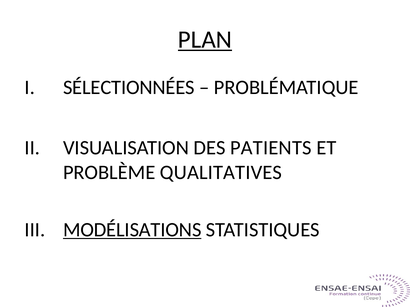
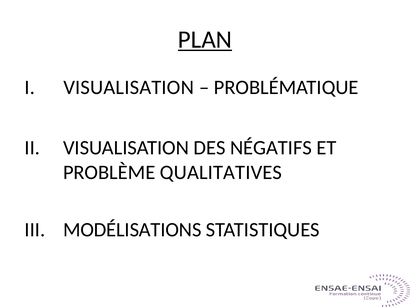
SÉLECTIONNÉES at (129, 88): SÉLECTIONNÉES -> VISUALISATION
PATIENTS: PATIENTS -> NÉGATIFS
MODÉLISATIONS underline: present -> none
